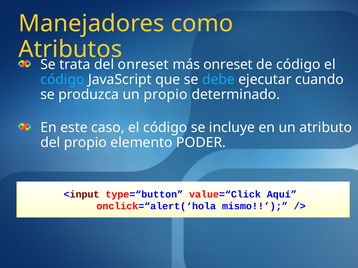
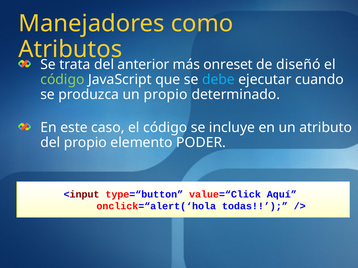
onreset at (143, 65): onreset -> anterior
de código: código -> diseñó
código at (62, 80) colour: light blue -> light green
mismo: mismo -> todas
